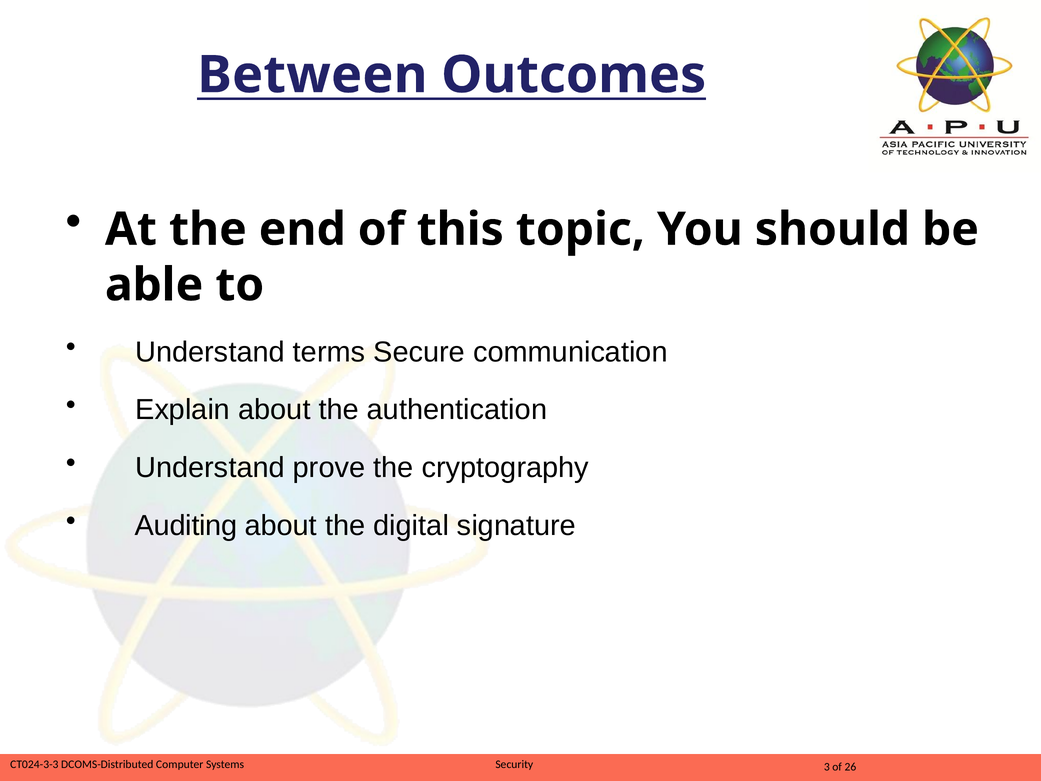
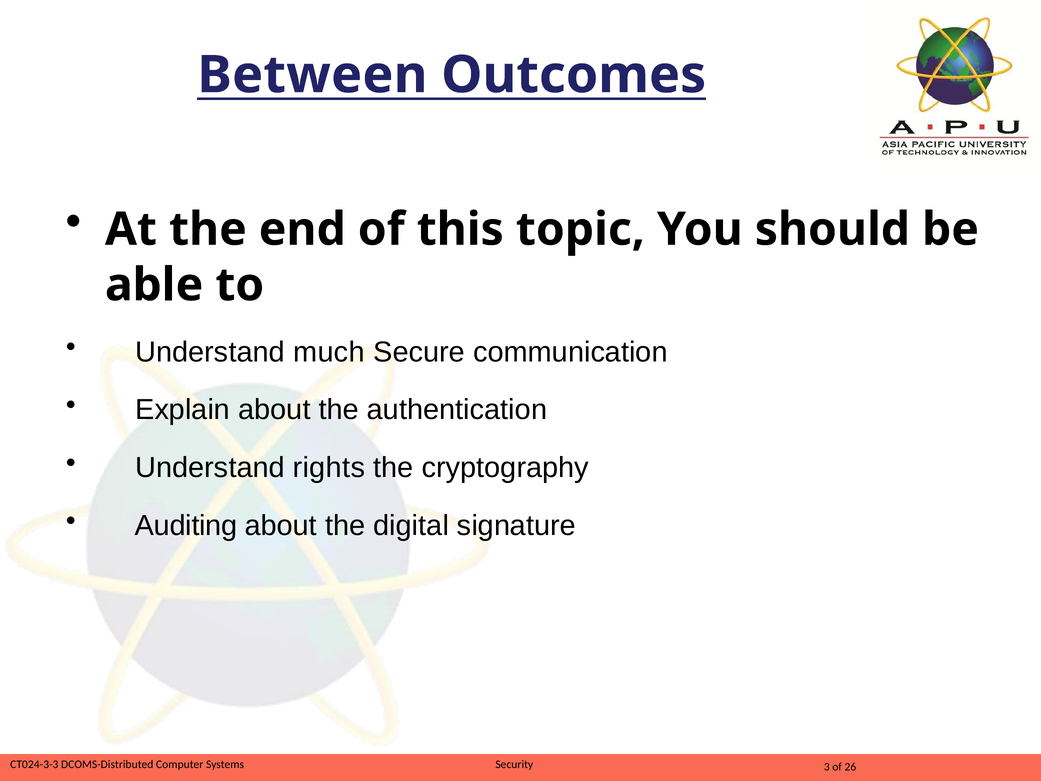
terms: terms -> much
prove: prove -> rights
